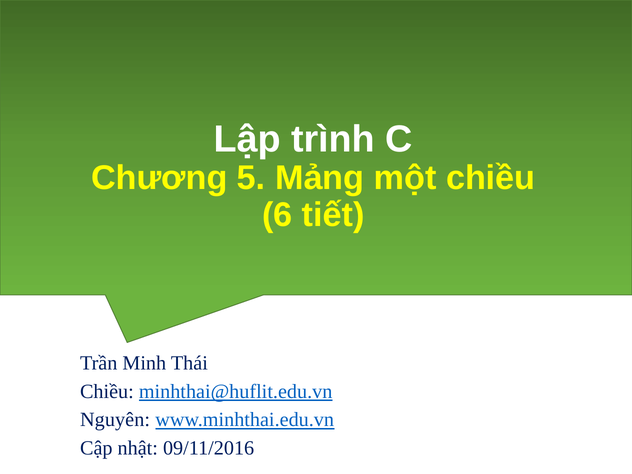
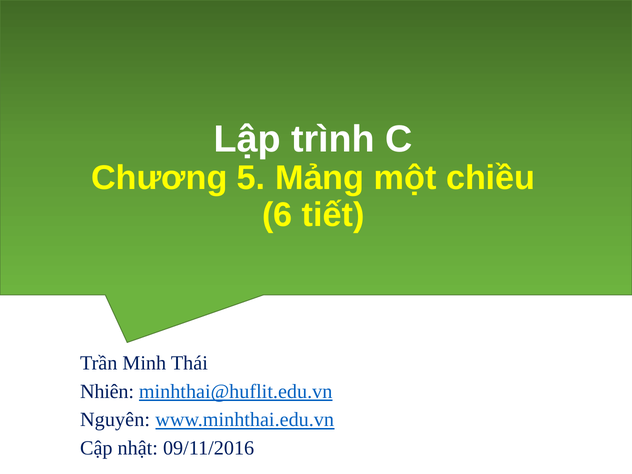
Chiều at (107, 391): Chiều -> Nhiên
